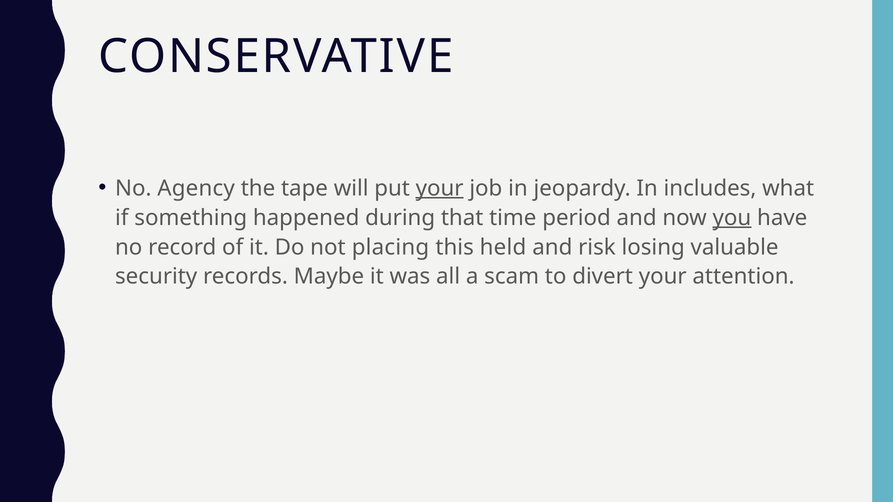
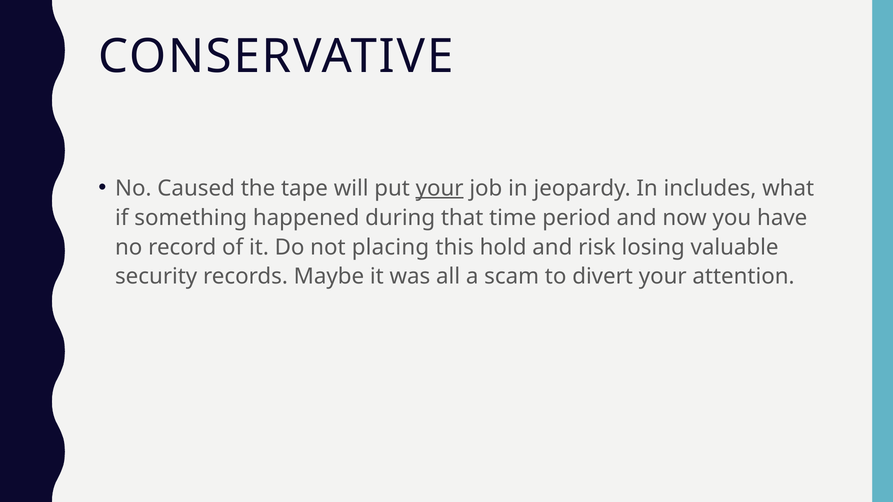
Agency: Agency -> Caused
you underline: present -> none
held: held -> hold
